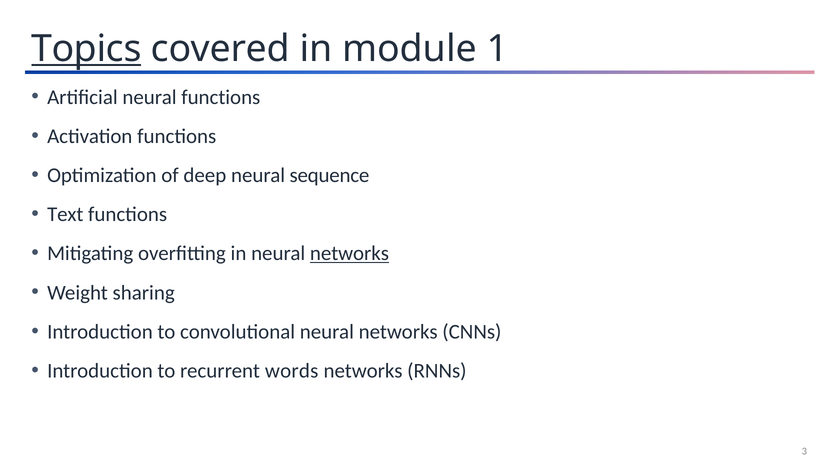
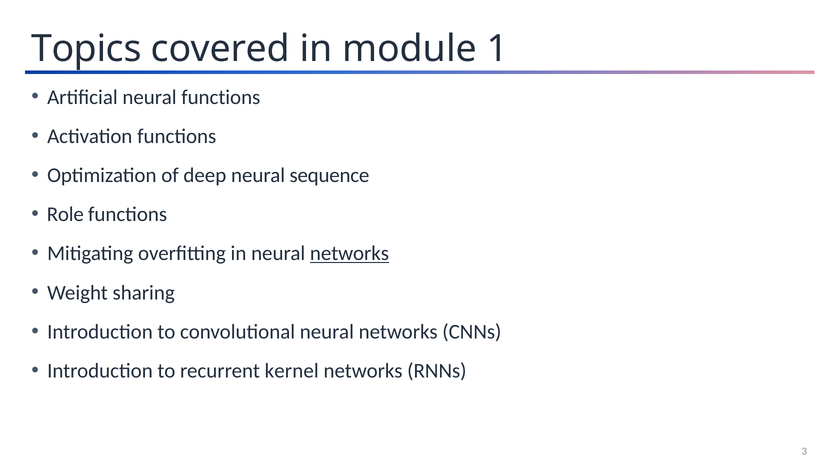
Topics underline: present -> none
Text: Text -> Role
words: words -> kernel
